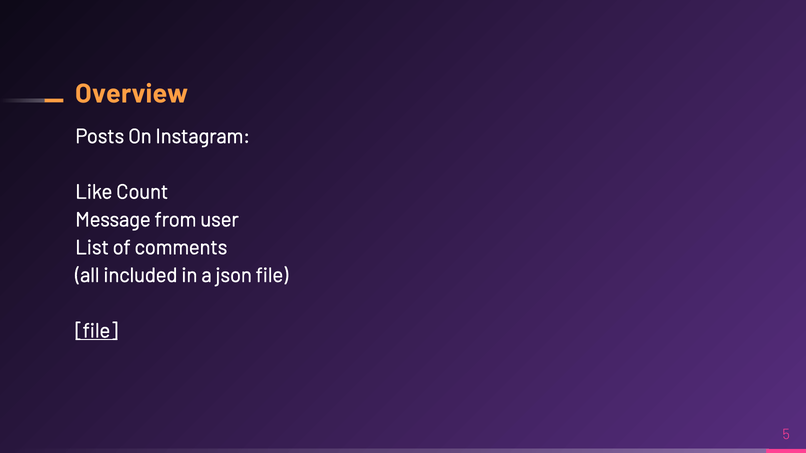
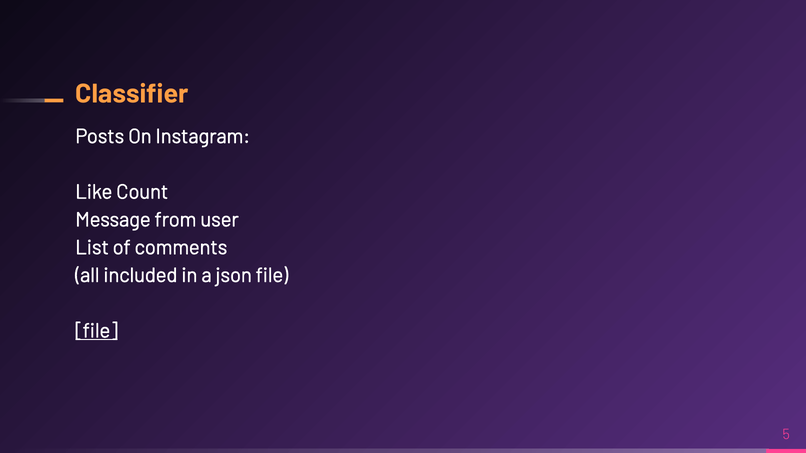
Overview: Overview -> Classifier
